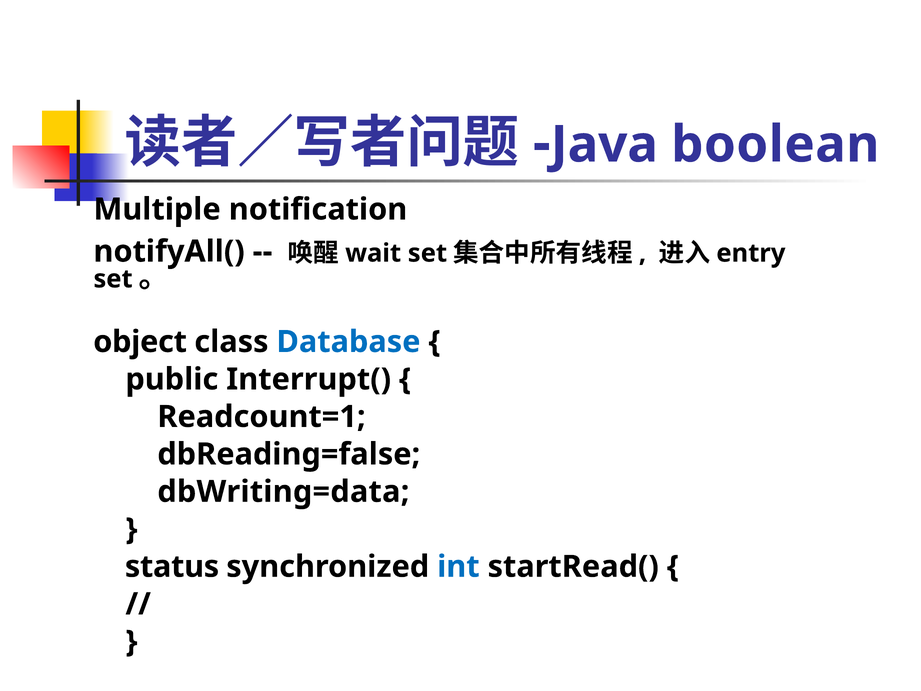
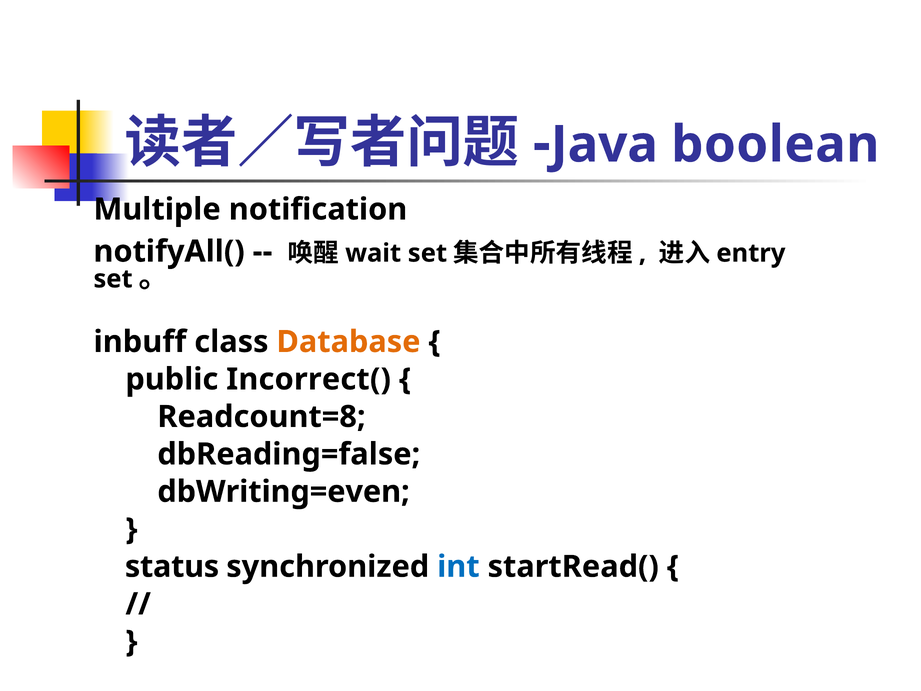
object: object -> inbuff
Database colour: blue -> orange
Interrupt(: Interrupt( -> Incorrect(
Readcount=1: Readcount=1 -> Readcount=8
dbWriting=data: dbWriting=data -> dbWriting=even
